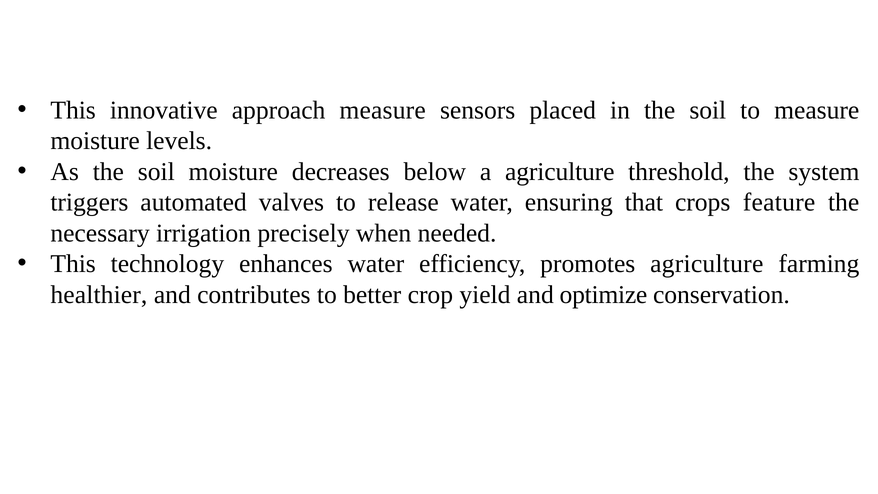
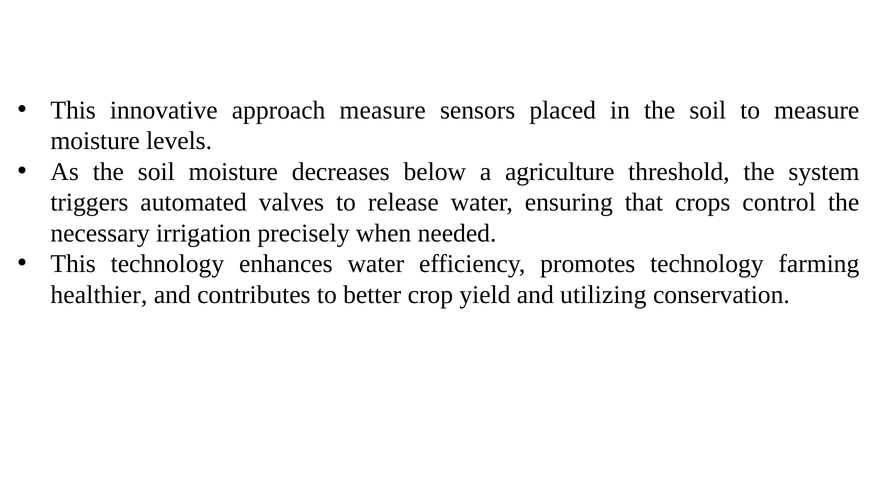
feature: feature -> control
promotes agriculture: agriculture -> technology
optimize: optimize -> utilizing
